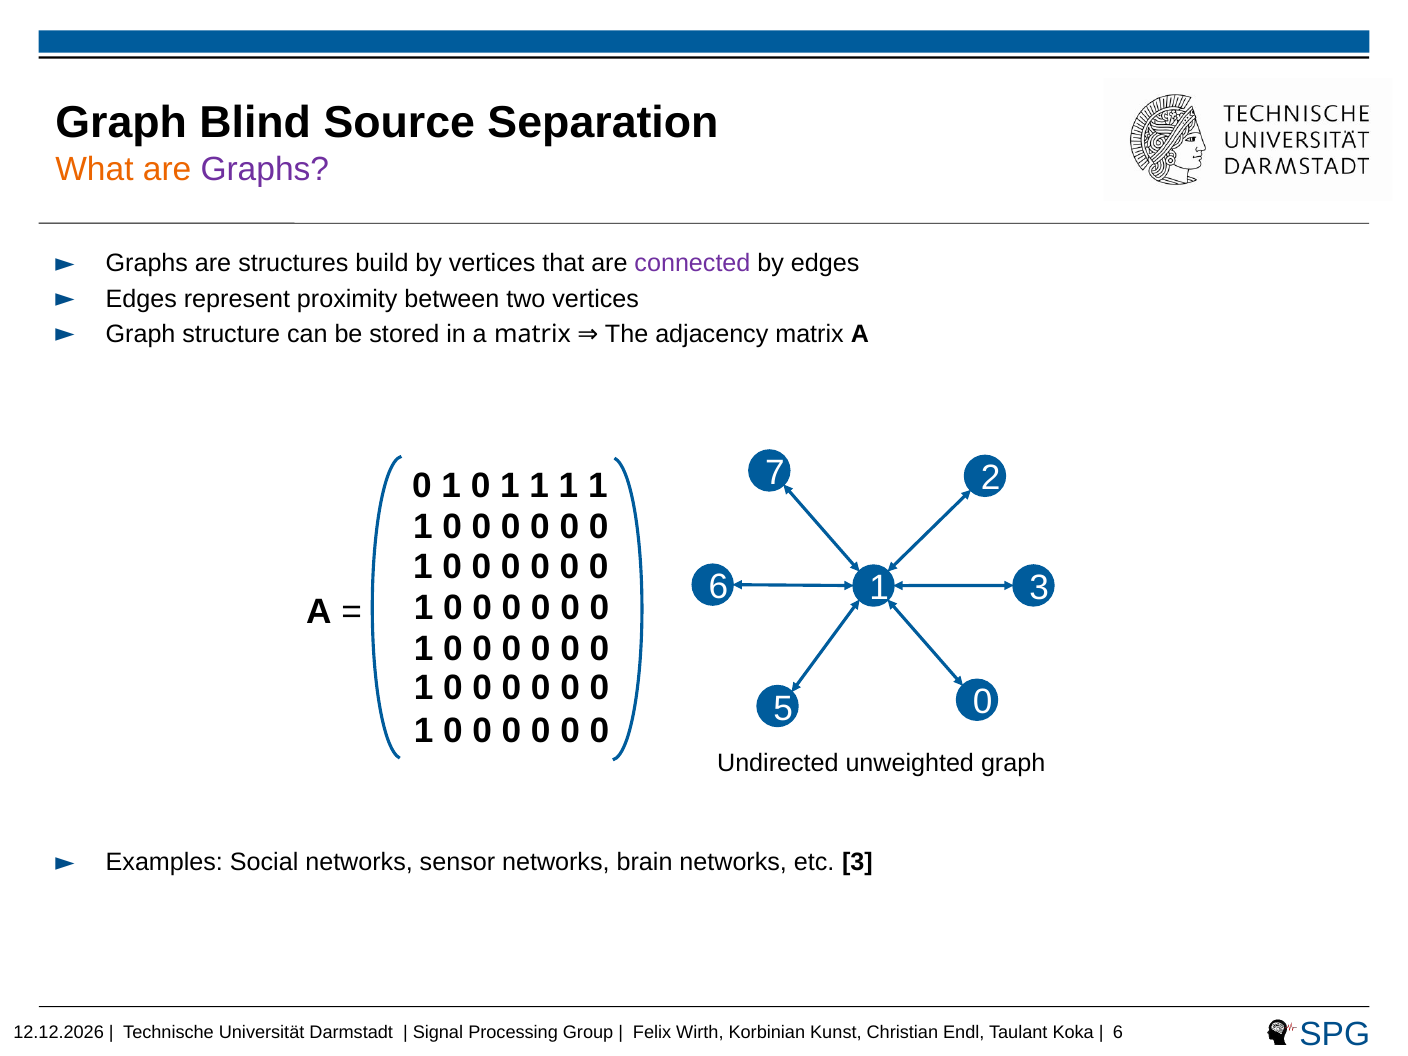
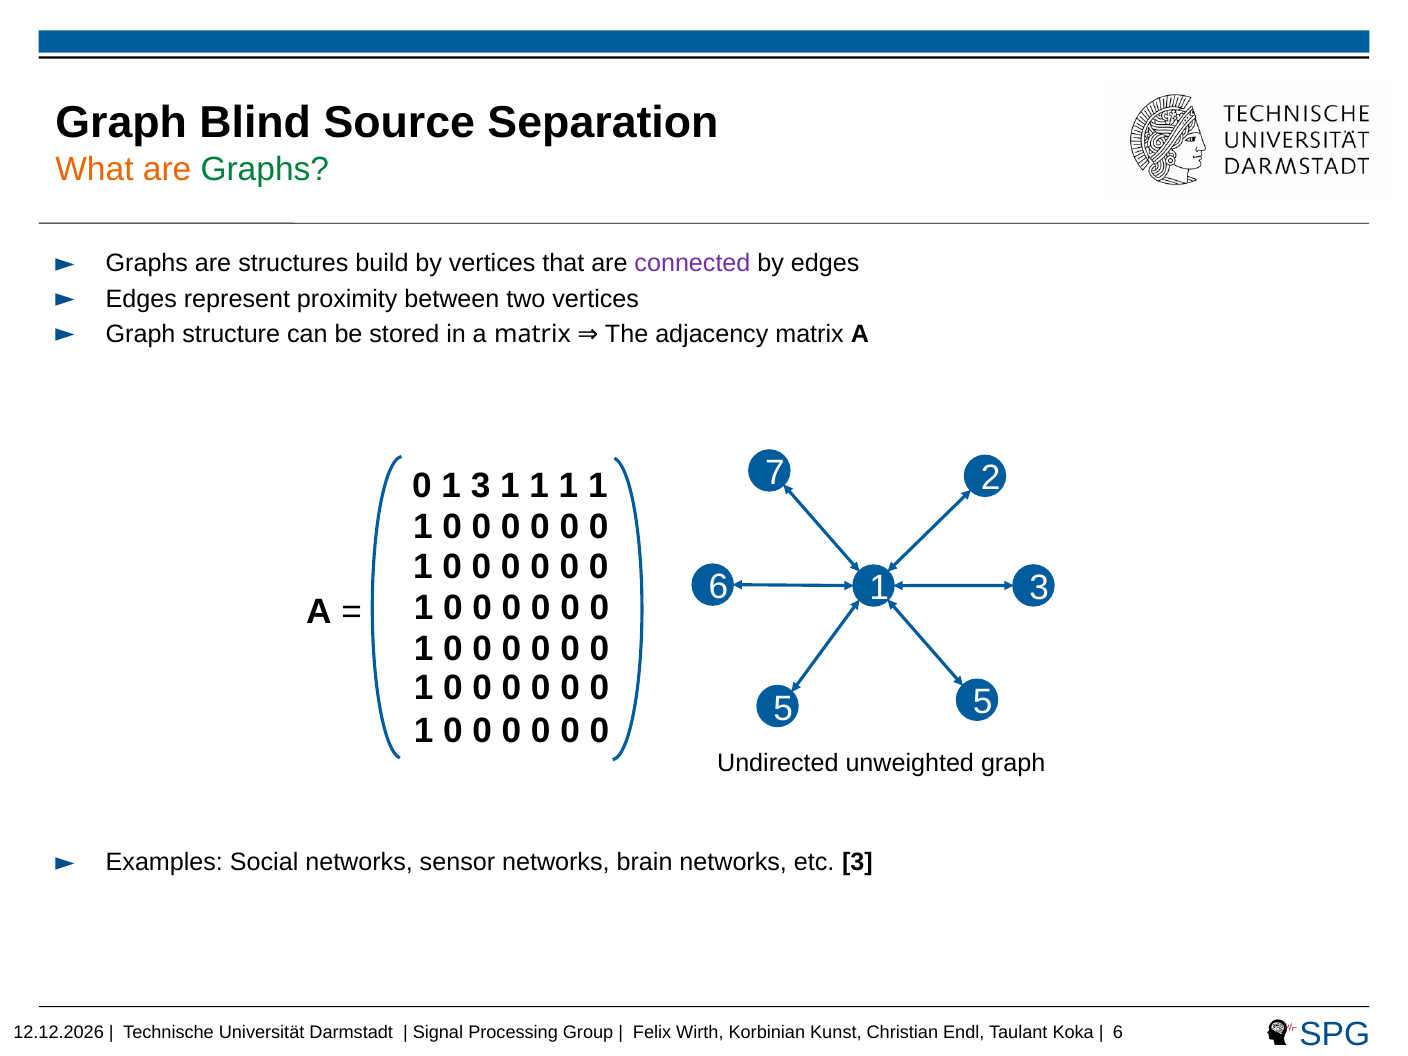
Graphs at (265, 169) colour: purple -> green
0 at (481, 486): 0 -> 3
5 0: 0 -> 5
